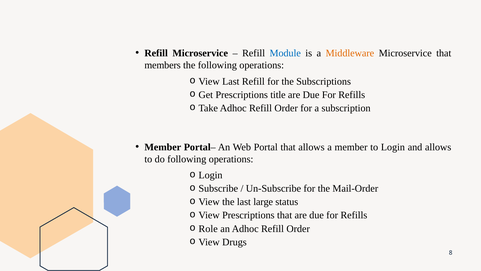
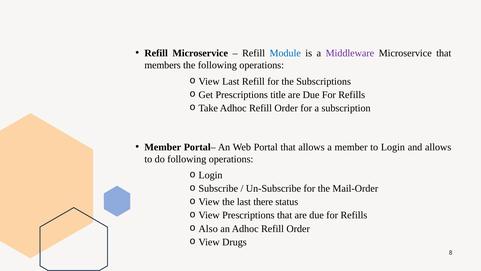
Middleware colour: orange -> purple
large: large -> there
Role: Role -> Also
